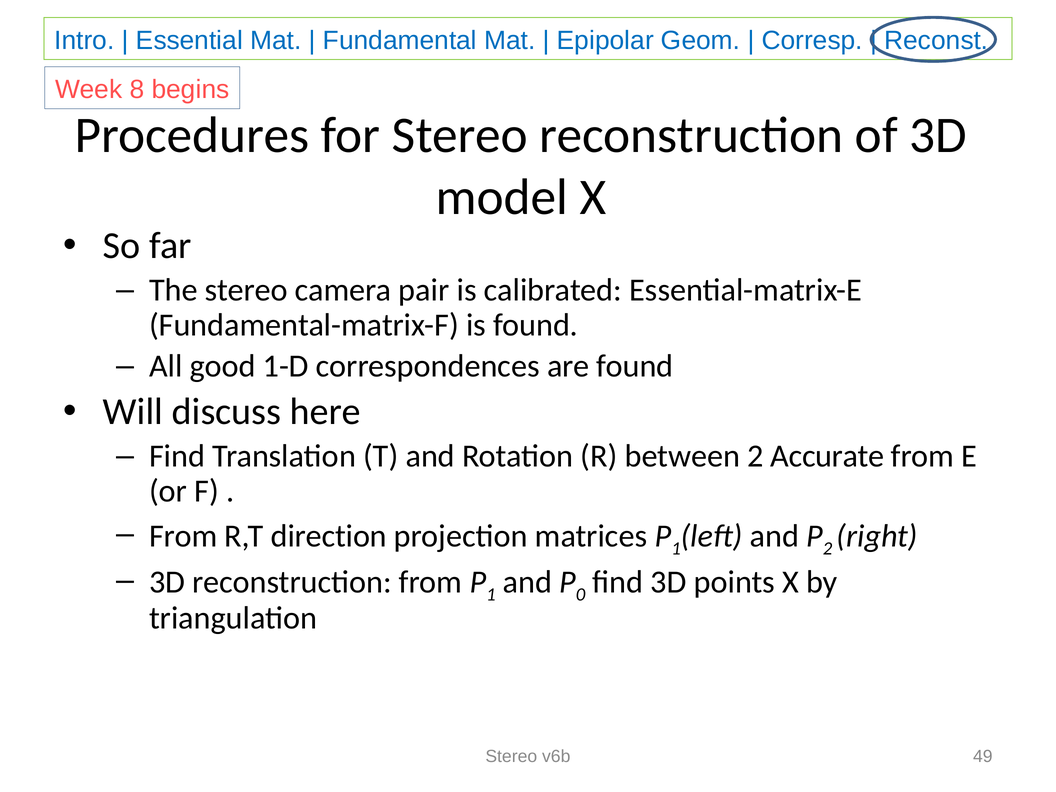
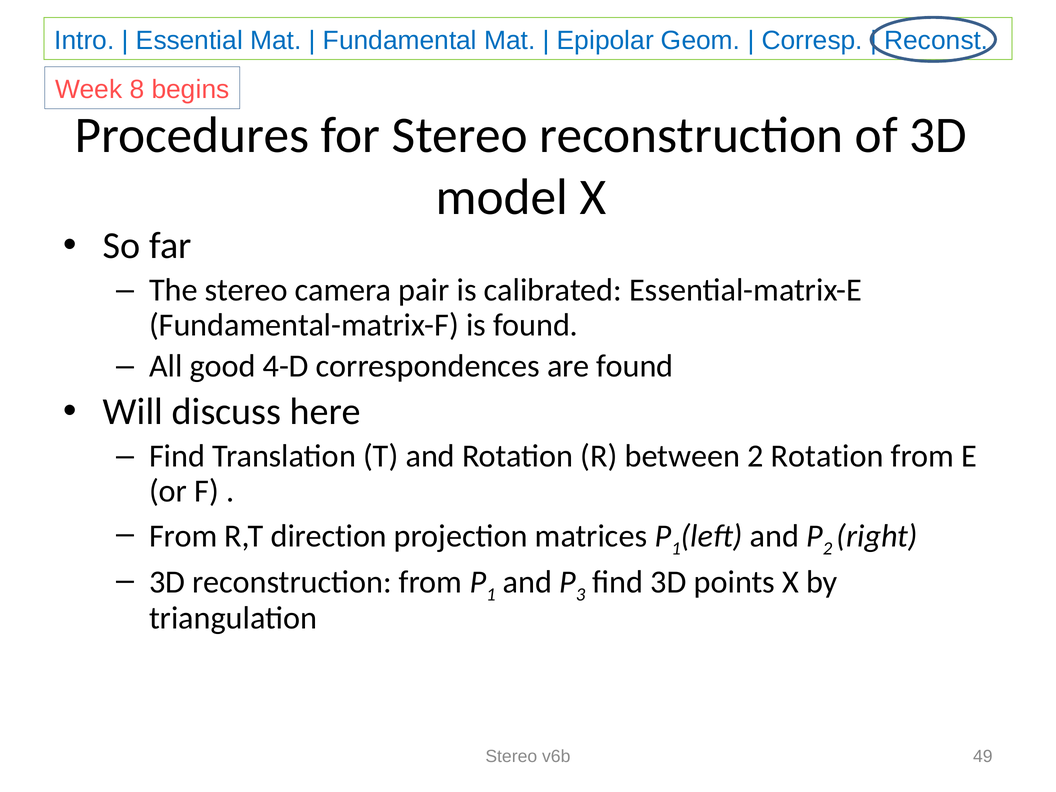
1-D: 1-D -> 4-D
2 Accurate: Accurate -> Rotation
0: 0 -> 3
